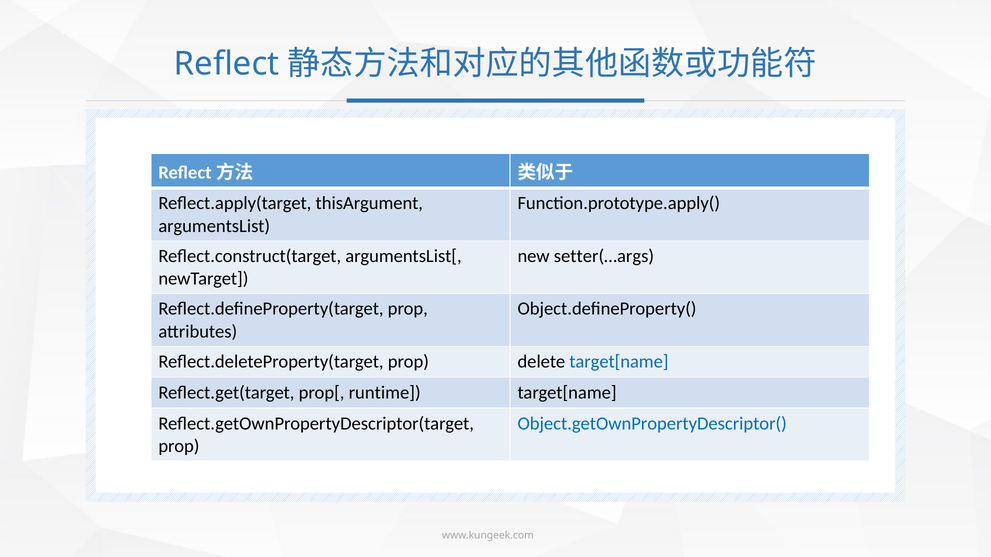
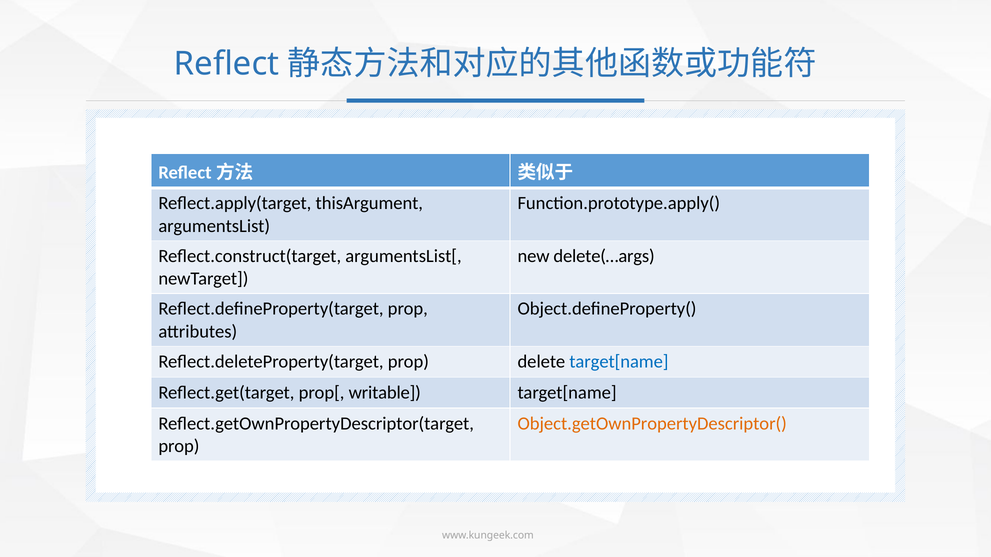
setter(…args: setter(…args -> delete(…args
runtime: runtime -> writable
Object.getOwnPropertyDescriptor( colour: blue -> orange
